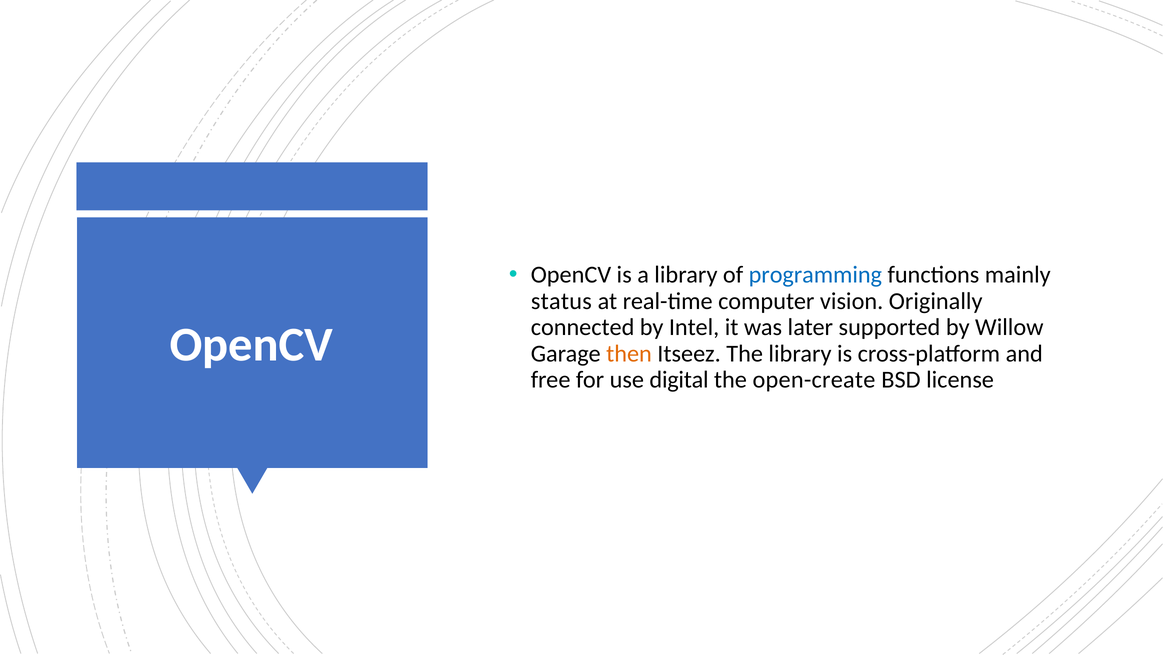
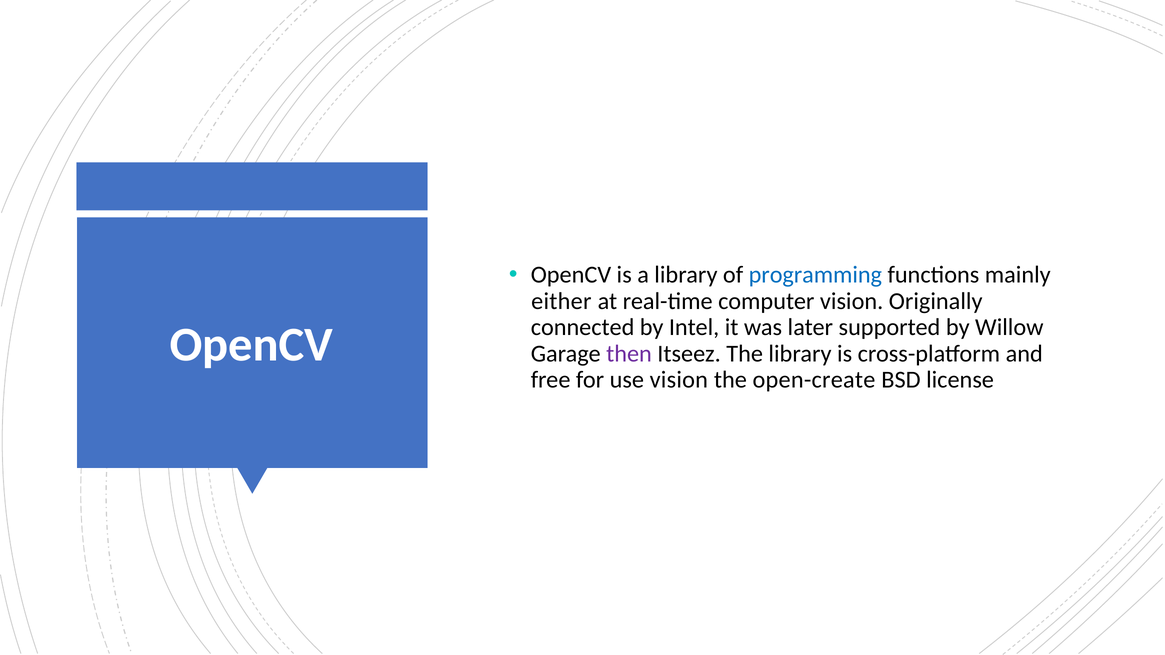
status: status -> either
then colour: orange -> purple
use digital: digital -> vision
